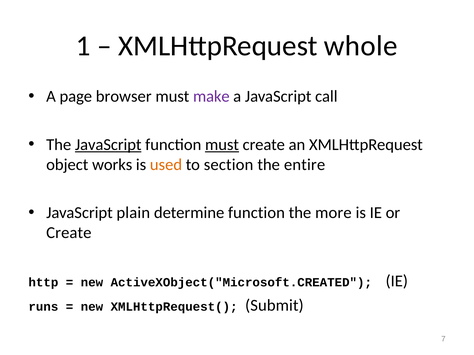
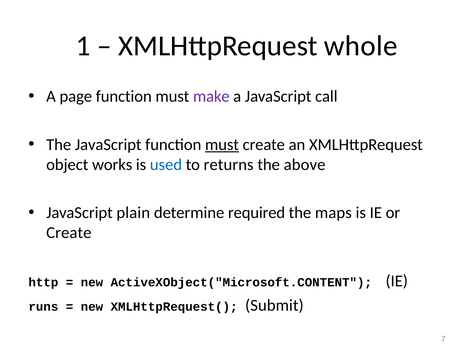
page browser: browser -> function
JavaScript at (108, 144) underline: present -> none
used colour: orange -> blue
section: section -> returns
entire: entire -> above
determine function: function -> required
more: more -> maps
ActiveXObject("Microsoft.CREATED: ActiveXObject("Microsoft.CREATED -> ActiveXObject("Microsoft.CONTENT
